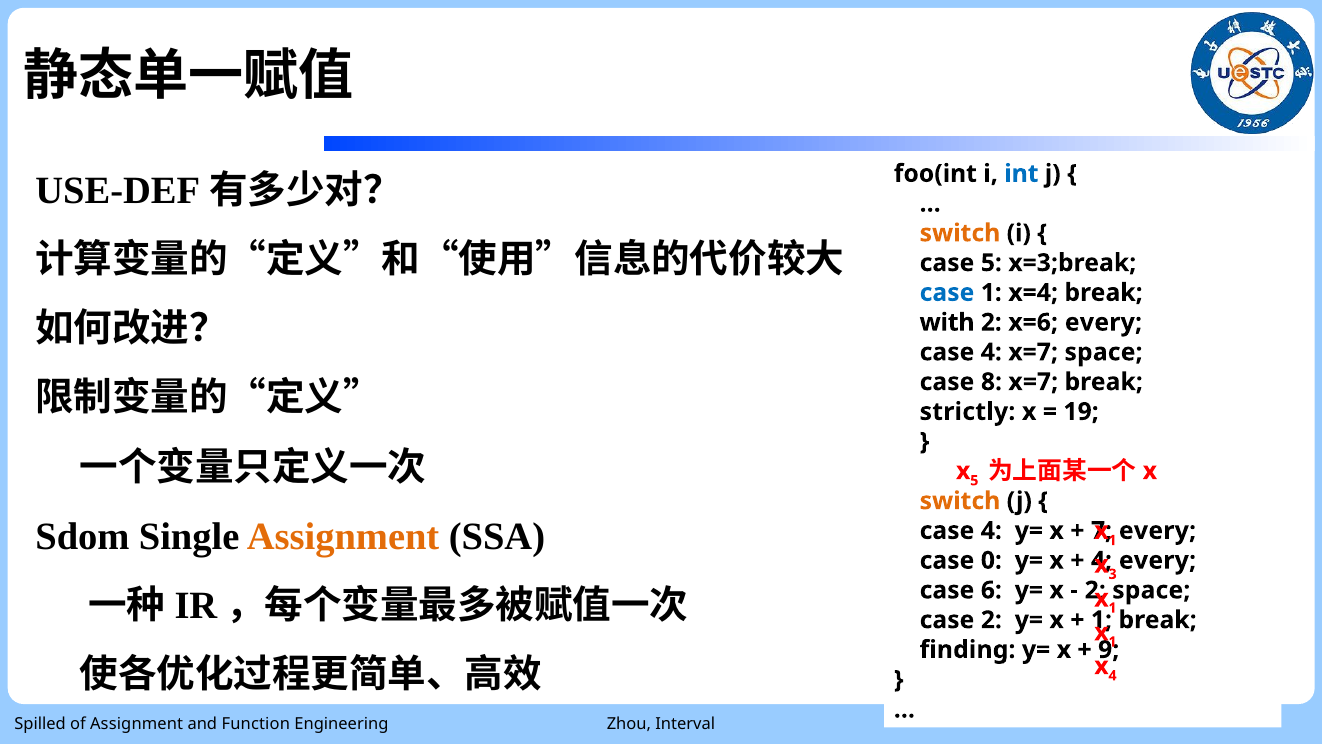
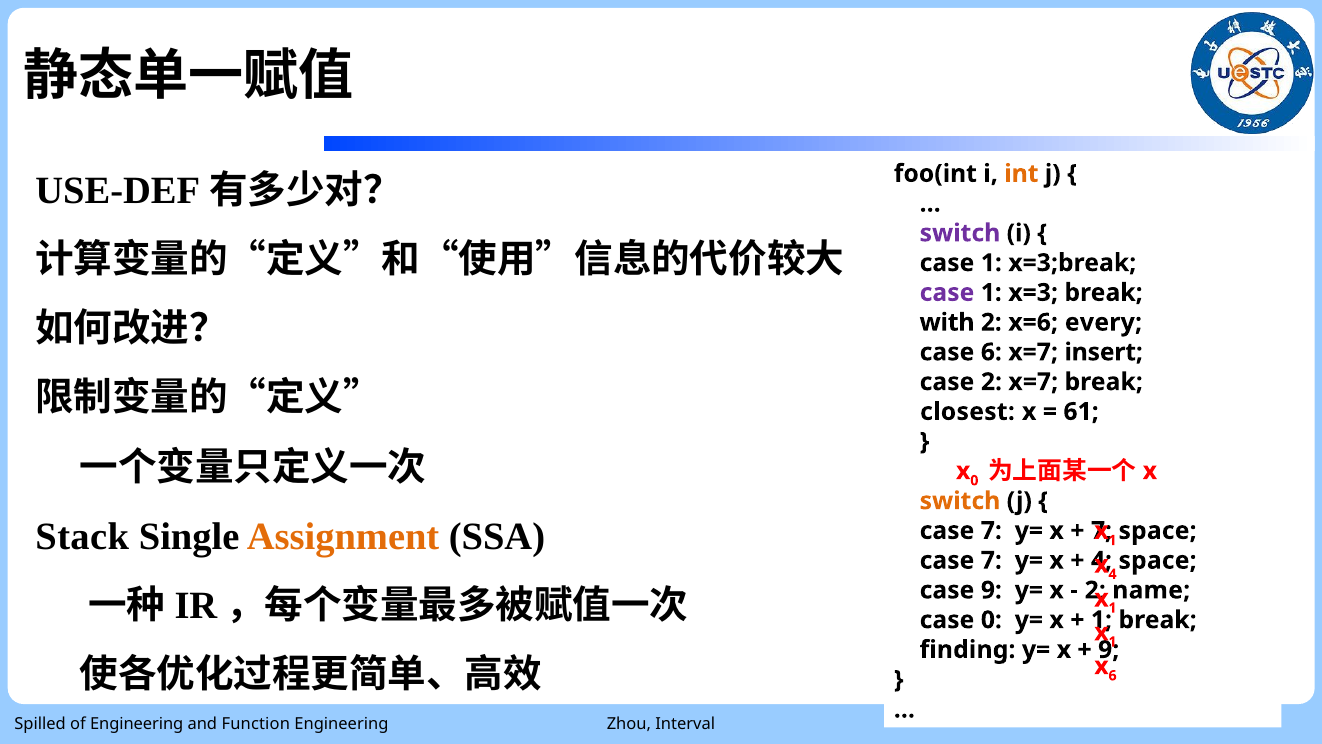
int colour: blue -> orange
switch at (960, 233) colour: orange -> purple
5 at (991, 263): 5 -> 1
case at (947, 293) colour: blue -> purple
x=4: x=4 -> x=3
4 at (991, 352): 4 -> 6
x=7 space: space -> insert
case 8: 8 -> 2
strictly: strictly -> closest
19: 19 -> 61
x 5: 5 -> 0
Sdom: Sdom -> Stack
4 at (991, 530): 4 -> 7
every at (1157, 530): every -> space
0 at (991, 560): 0 -> 7
every at (1157, 560): every -> space
3 at (1113, 574): 3 -> 4
case 6: 6 -> 9
space at (1151, 590): space -> name
case 2: 2 -> 0
x 4: 4 -> 6
of Assignment: Assignment -> Engineering
